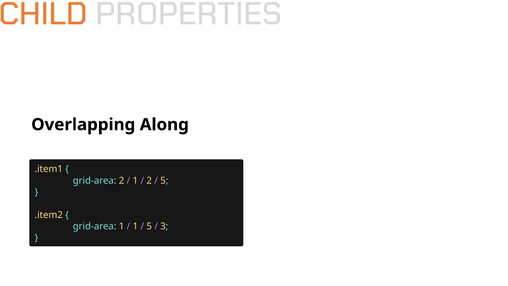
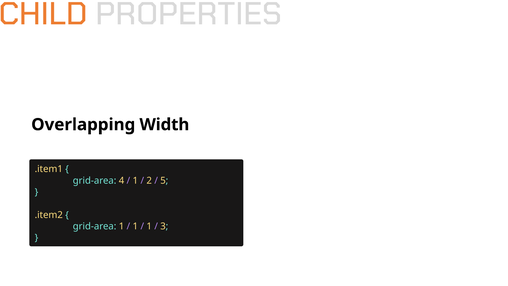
Along: Along -> Width
grid-area 2: 2 -> 4
5 at (149, 226): 5 -> 1
